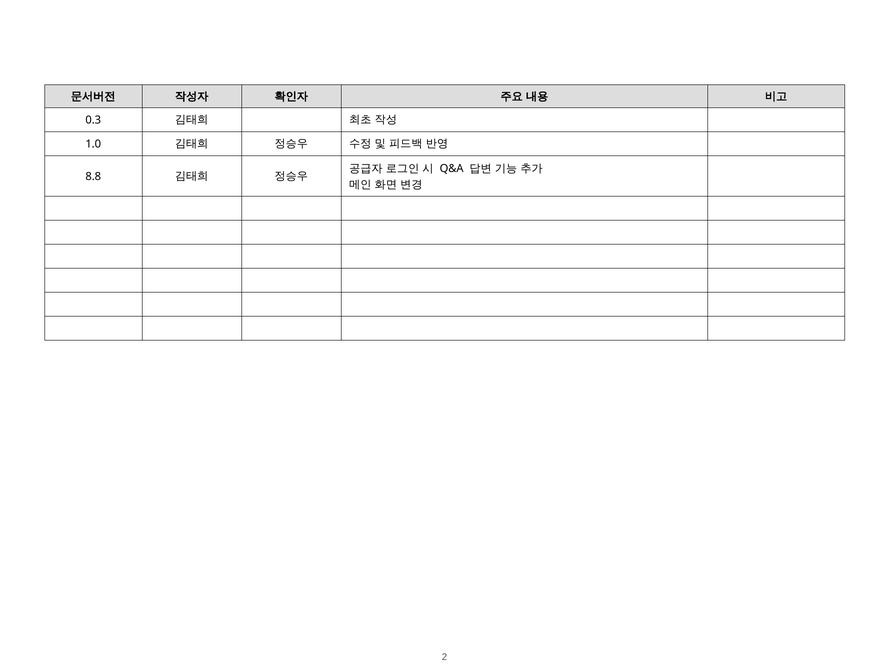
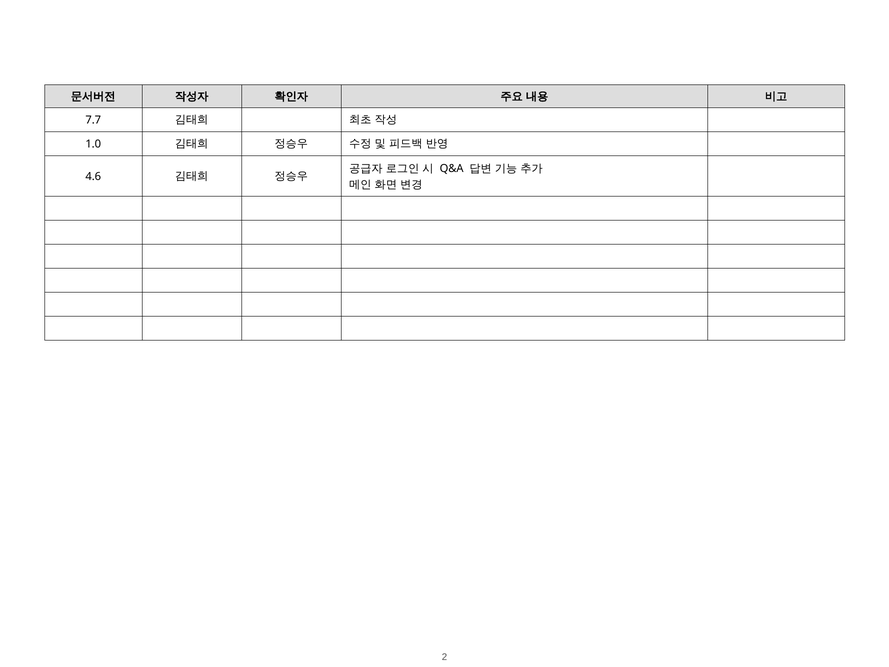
0.3: 0.3 -> 7.7
8.8: 8.8 -> 4.6
